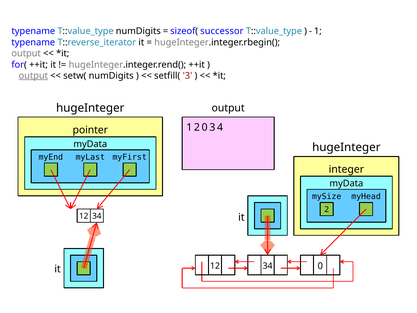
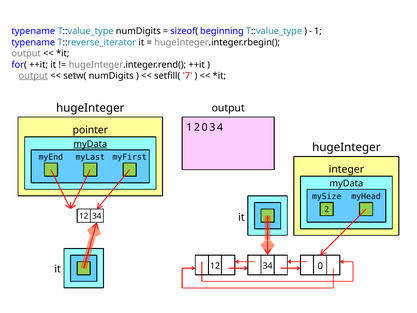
successor: successor -> beginning
3: 3 -> 7
myData at (90, 144) underline: none -> present
